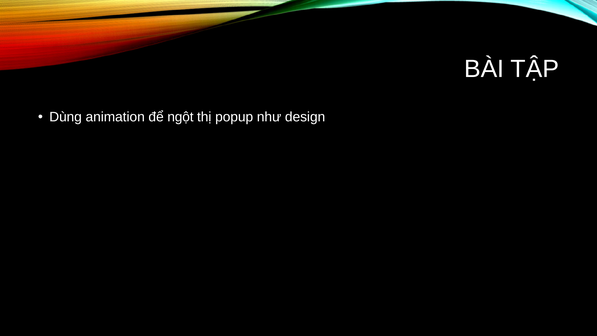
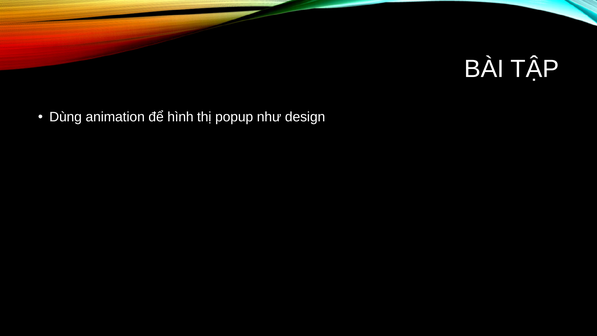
ngột: ngột -> hình
